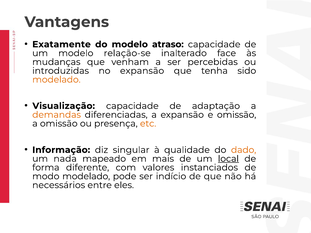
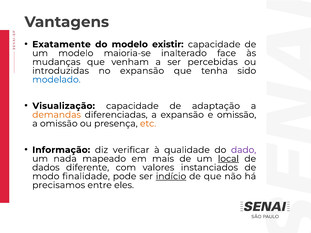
atraso: atraso -> existir
relação-se: relação-se -> maioria-se
modelado at (56, 80) colour: orange -> blue
singular: singular -> verificar
dado colour: orange -> purple
forma: forma -> dados
modo modelado: modelado -> finalidade
indício underline: none -> present
necessários: necessários -> precisamos
